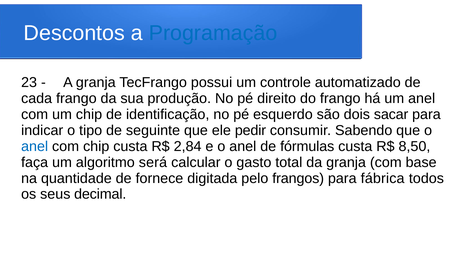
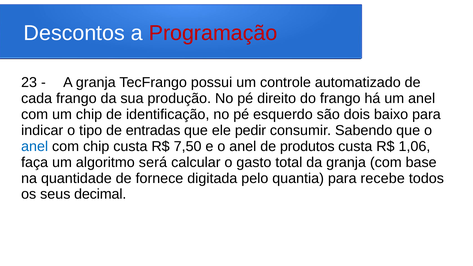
Programação colour: blue -> red
sacar: sacar -> baixo
seguinte: seguinte -> entradas
2,84: 2,84 -> 7,50
fórmulas: fórmulas -> produtos
8,50: 8,50 -> 1,06
frangos: frangos -> quantia
fábrica: fábrica -> recebe
